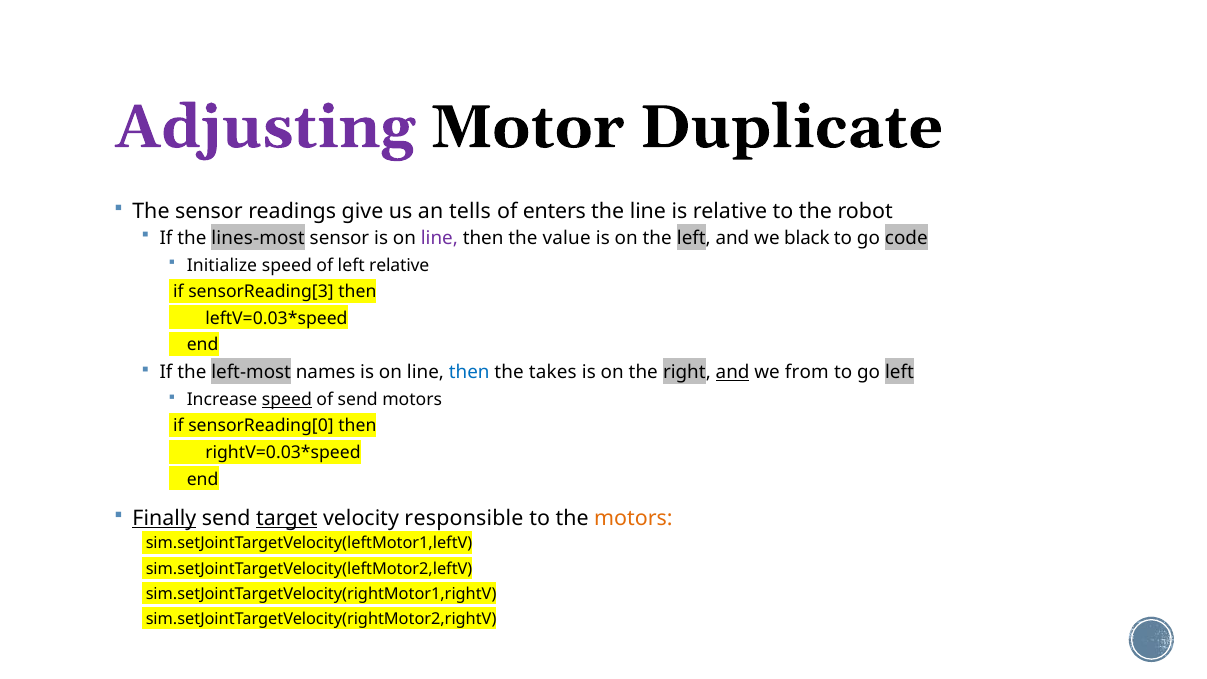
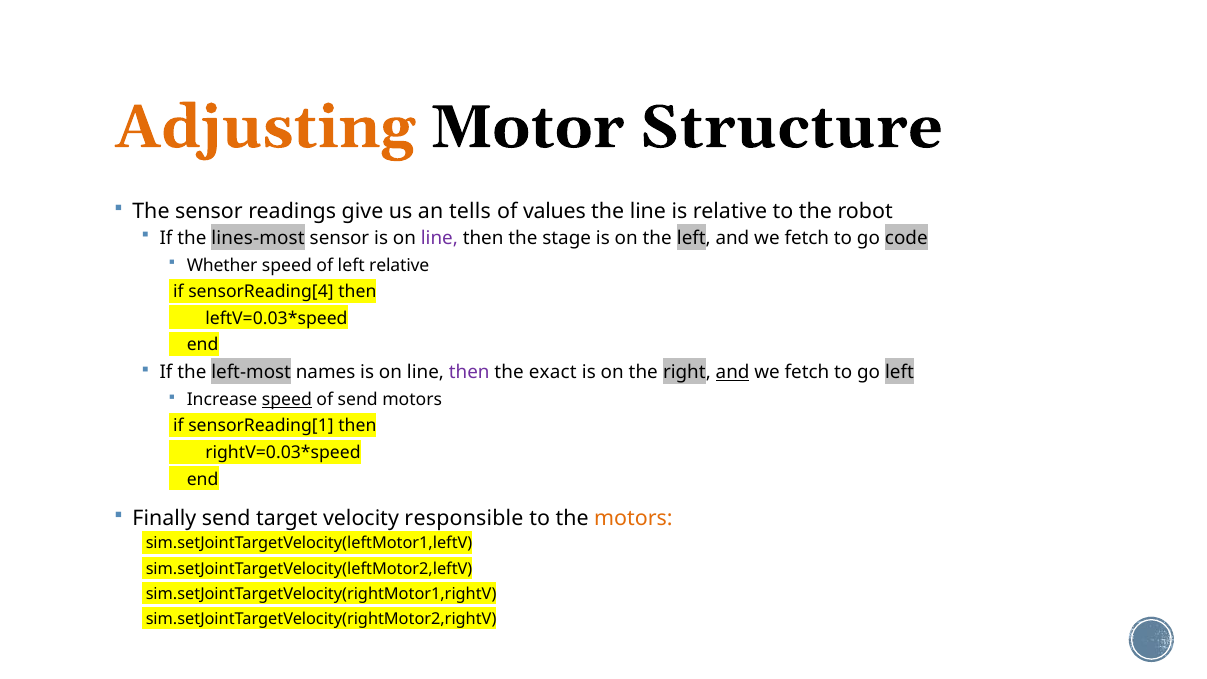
Adjusting colour: purple -> orange
Duplicate: Duplicate -> Structure
enters: enters -> values
value: value -> stage
left and we black: black -> fetch
Initialize: Initialize -> Whether
sensorReading[3: sensorReading[3 -> sensorReading[4
then at (469, 372) colour: blue -> purple
takes: takes -> exact
from at (807, 372): from -> fetch
sensorReading[0: sensorReading[0 -> sensorReading[1
Finally underline: present -> none
target underline: present -> none
